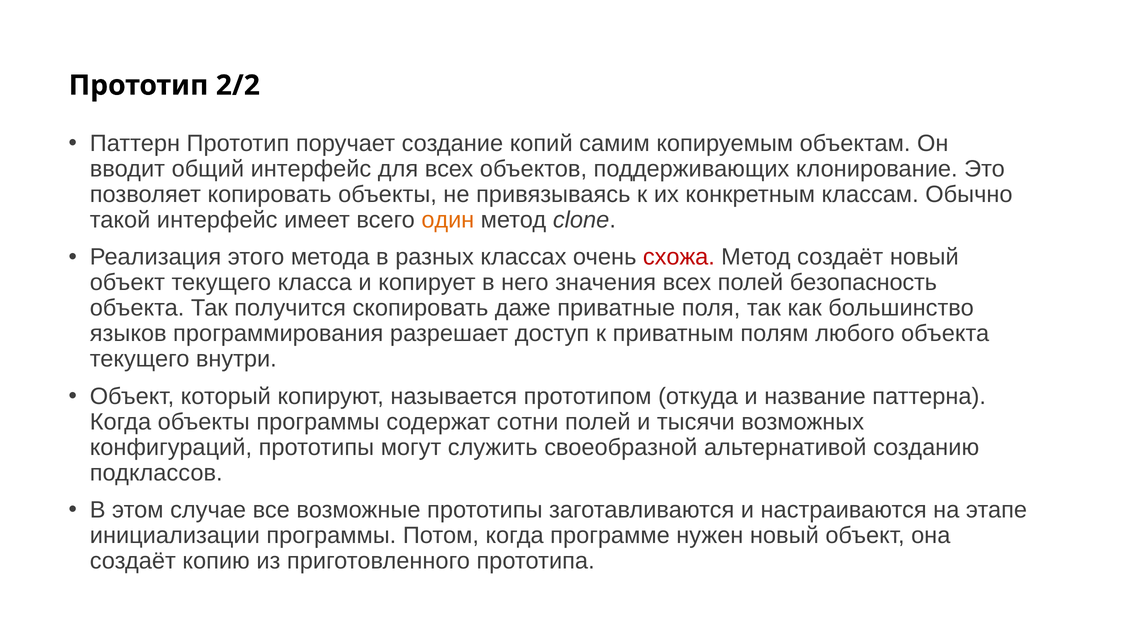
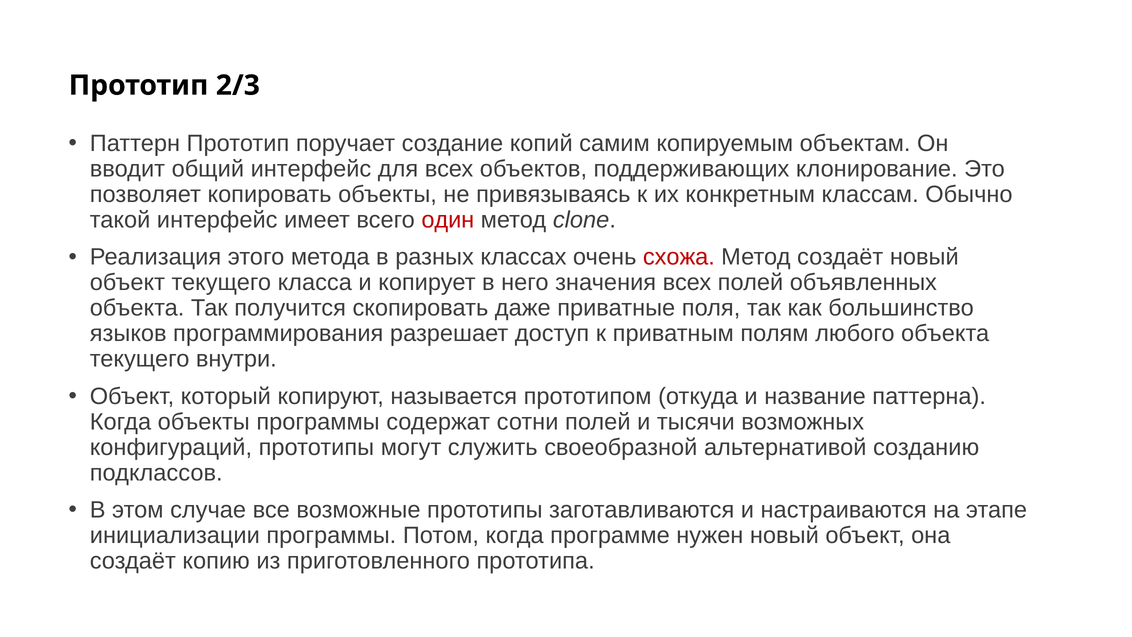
2/2: 2/2 -> 2/3
один colour: orange -> red
безопасность: безопасность -> объявленных
